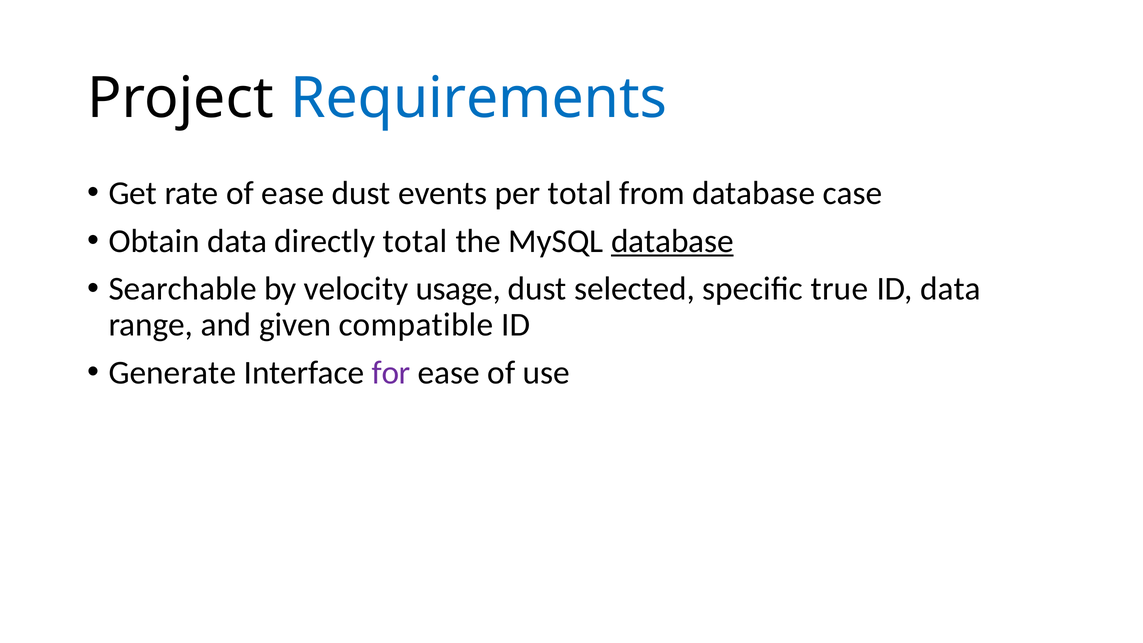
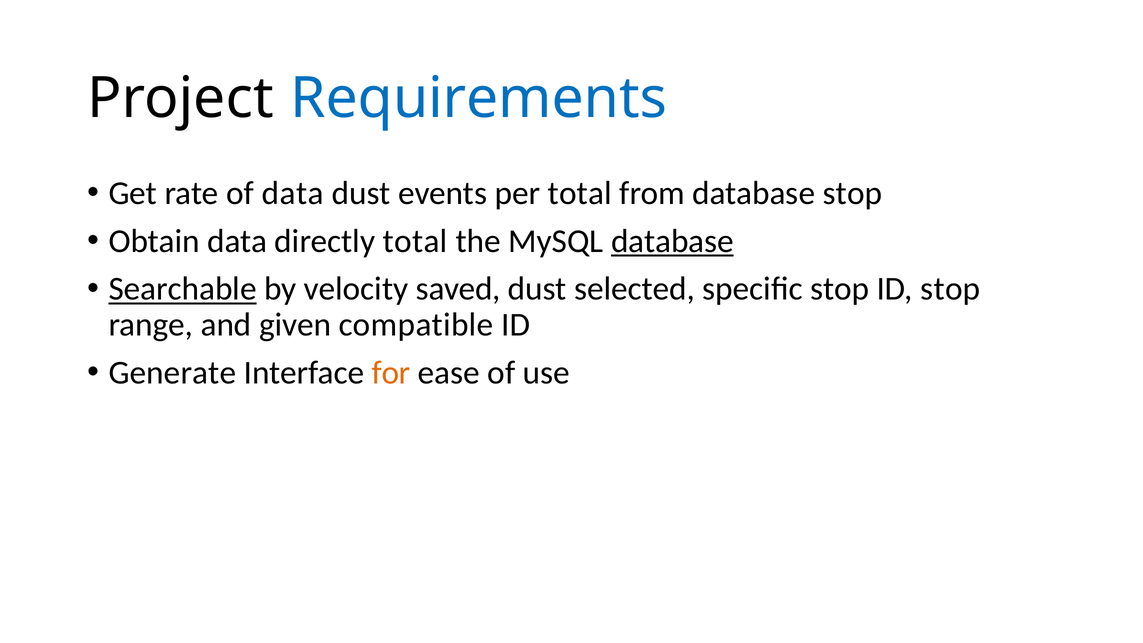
of ease: ease -> data
database case: case -> stop
Searchable underline: none -> present
usage: usage -> saved
specific true: true -> stop
ID data: data -> stop
for colour: purple -> orange
